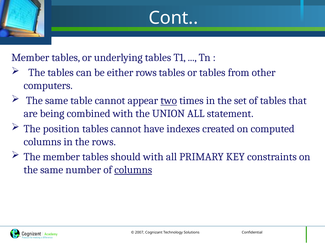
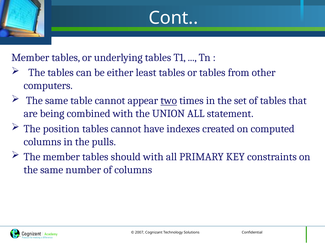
either rows: rows -> least
the rows: rows -> pulls
columns at (133, 170) underline: present -> none
